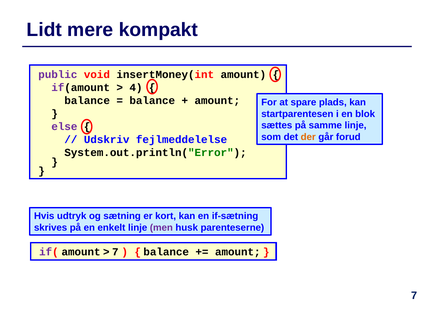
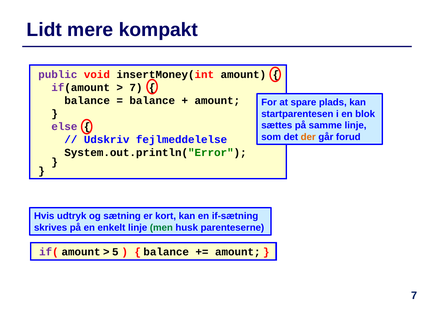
4 at (136, 88): 4 -> 7
men colour: purple -> green
7 at (115, 252): 7 -> 5
